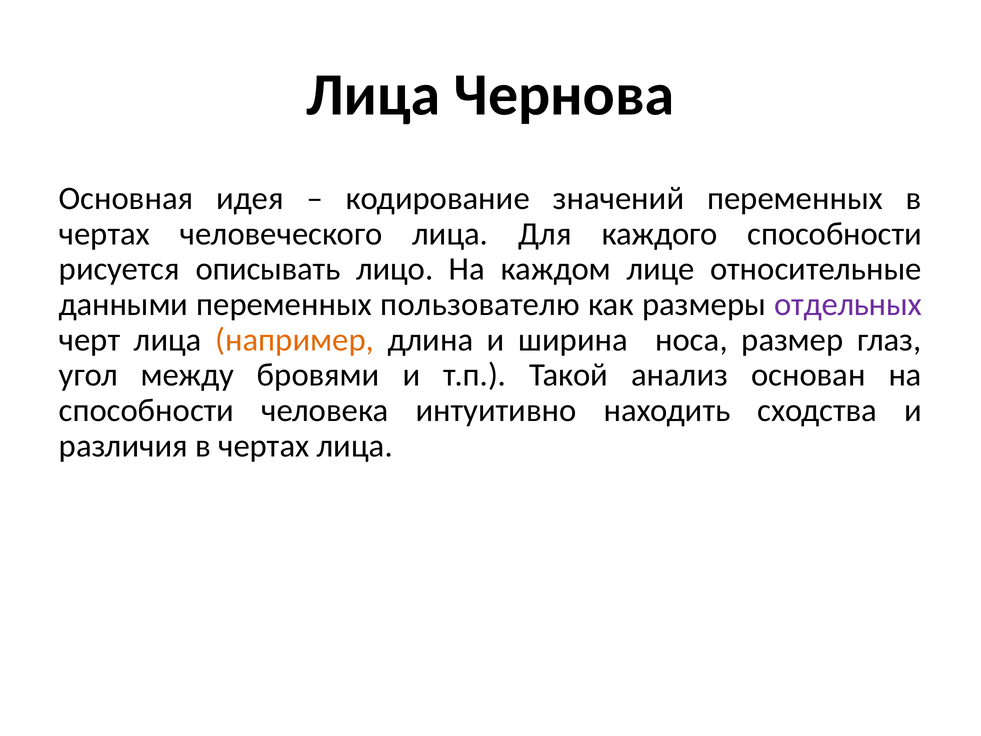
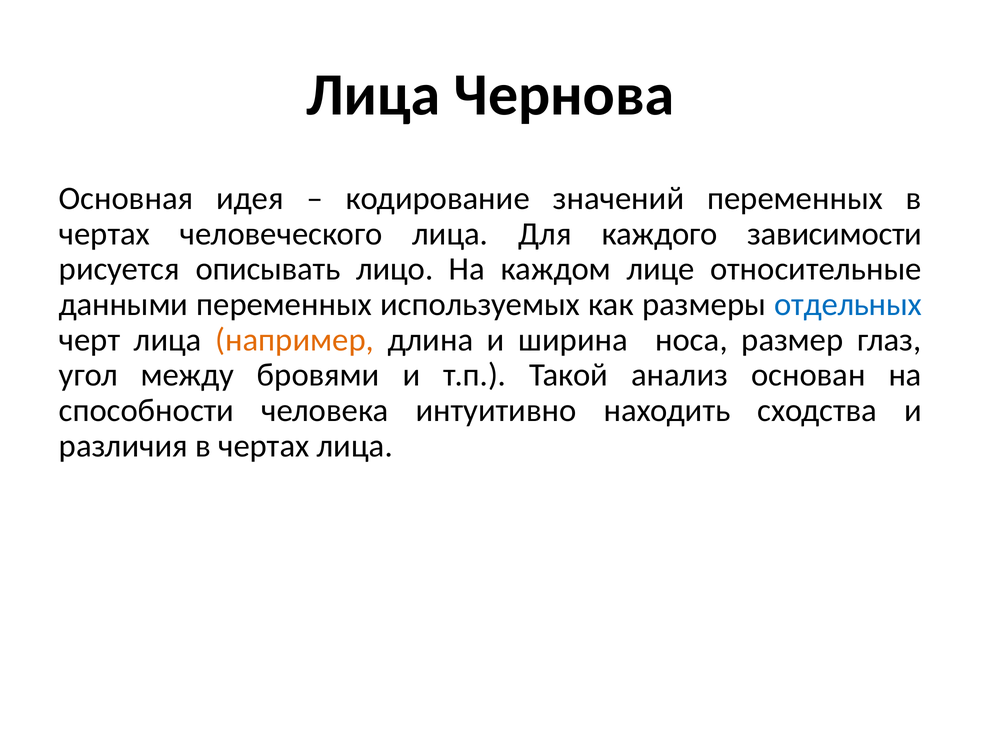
каждого способности: способности -> зависимости
пользователю: пользователю -> используемых
отдельных colour: purple -> blue
